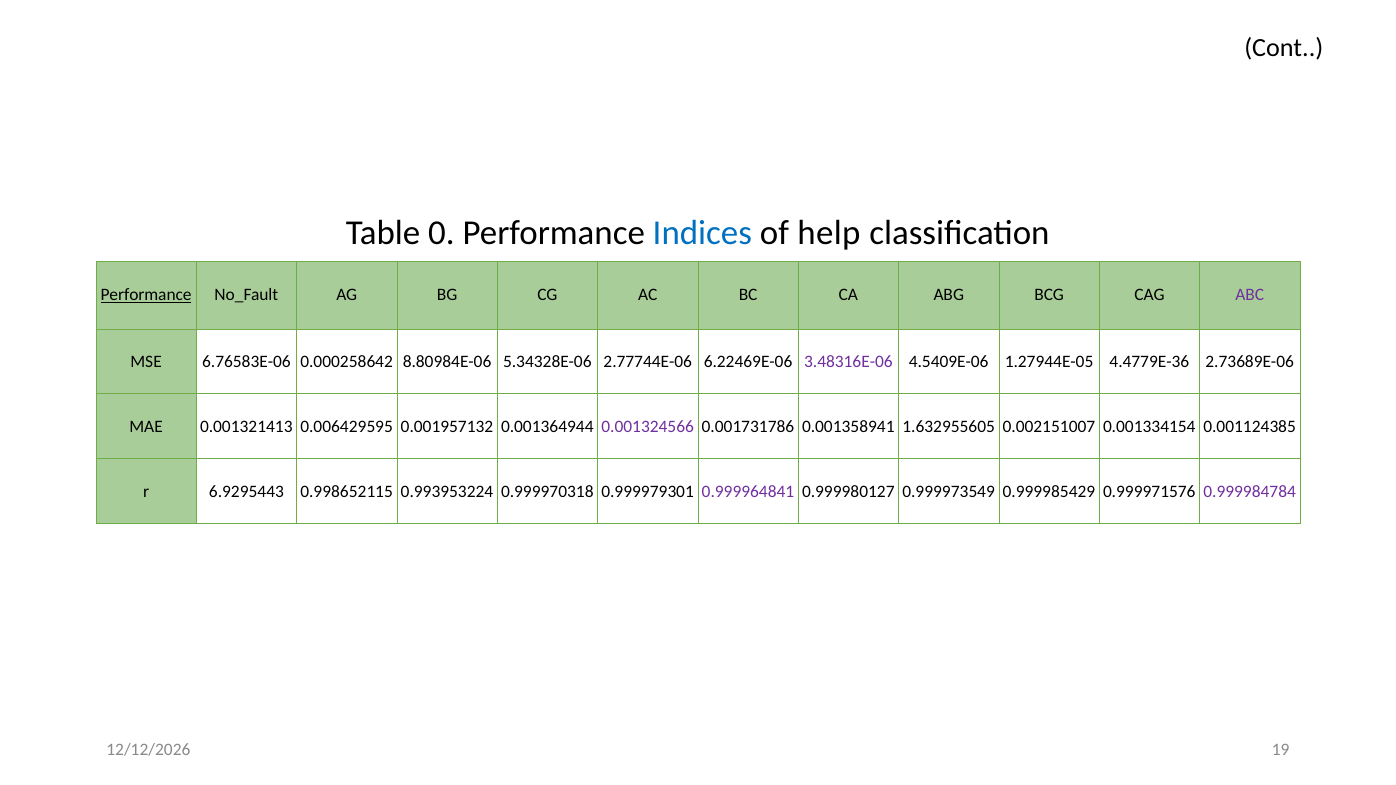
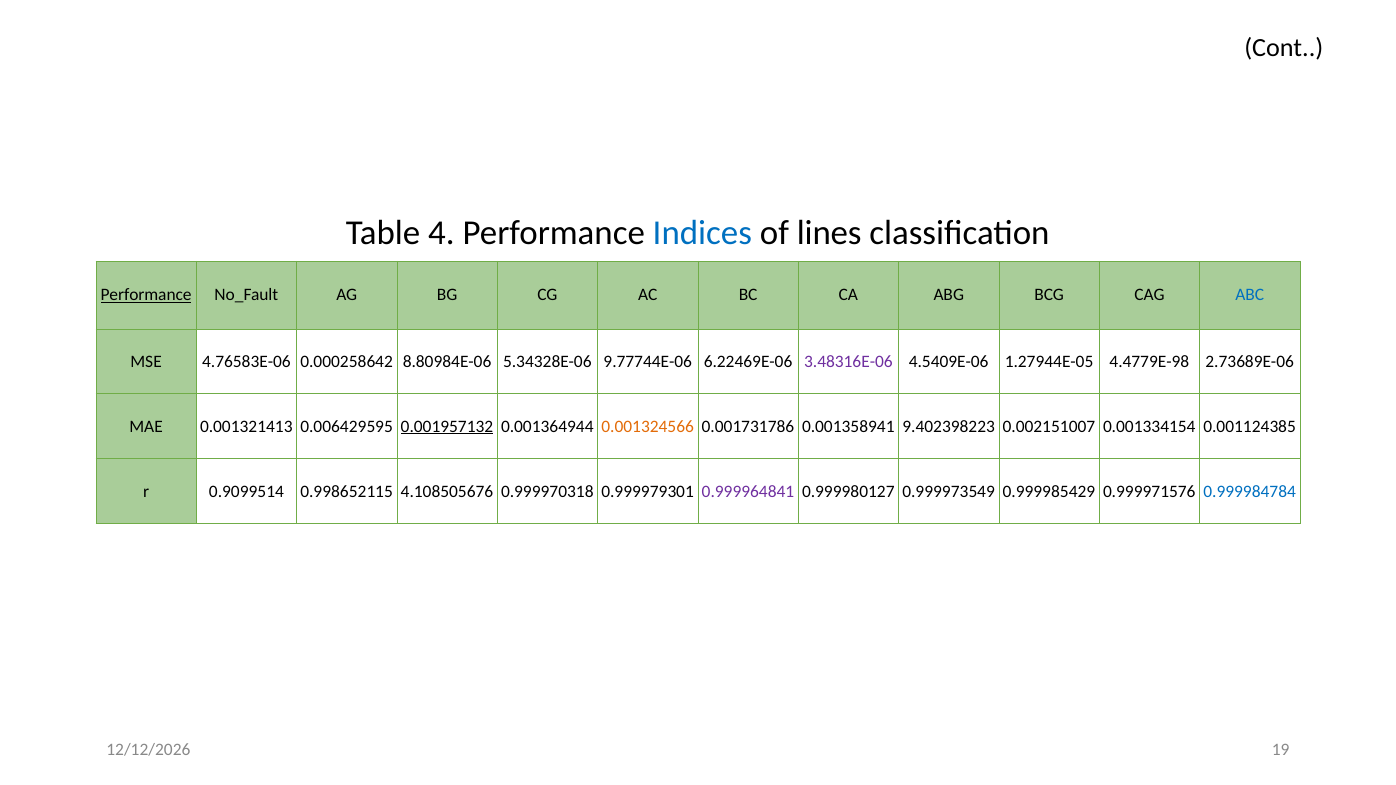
0: 0 -> 4
help: help -> lines
ABC colour: purple -> blue
6.76583E-06: 6.76583E-06 -> 4.76583E-06
2.77744E-06: 2.77744E-06 -> 9.77744E-06
4.4779E-36: 4.4779E-36 -> 4.4779E-98
0.001957132 underline: none -> present
0.001324566 colour: purple -> orange
1.632955605: 1.632955605 -> 9.402398223
6.9295443: 6.9295443 -> 0.9099514
0.993953224: 0.993953224 -> 4.108505676
0.999984784 colour: purple -> blue
